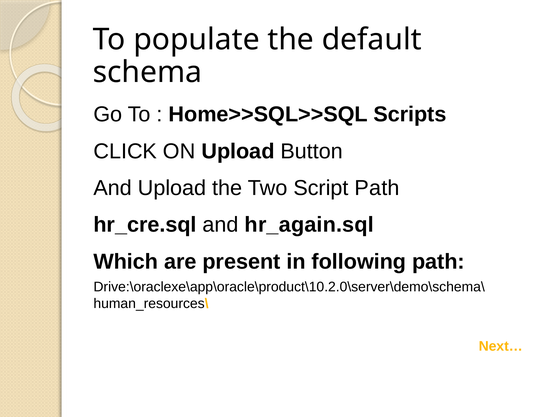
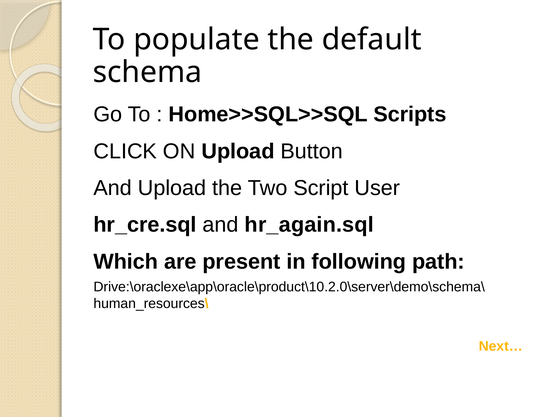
Script Path: Path -> User
